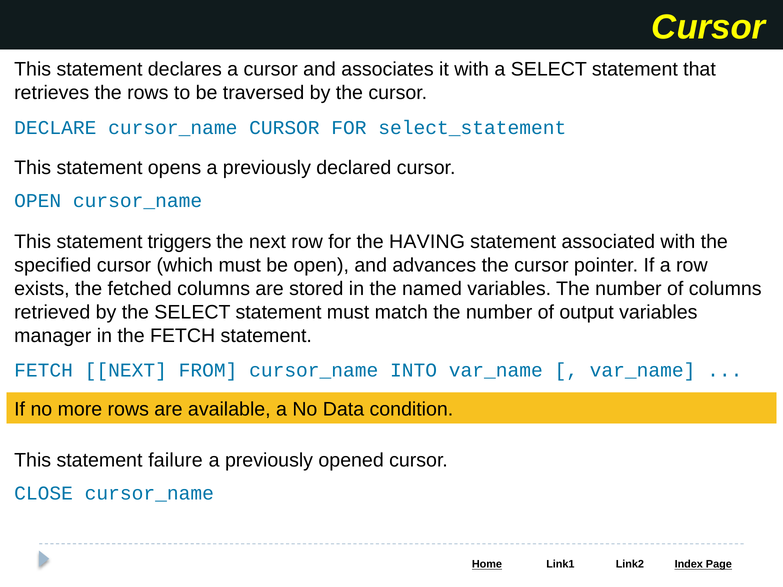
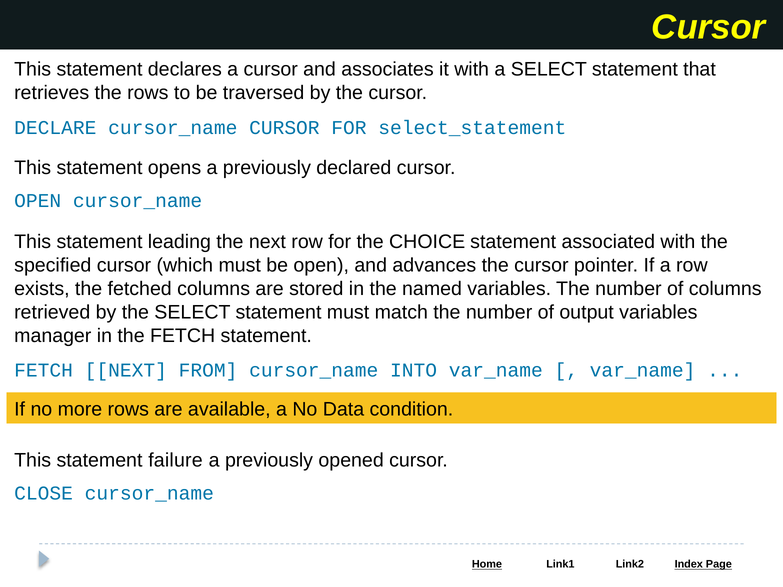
triggers: triggers -> leading
HAVING: HAVING -> CHOICE
